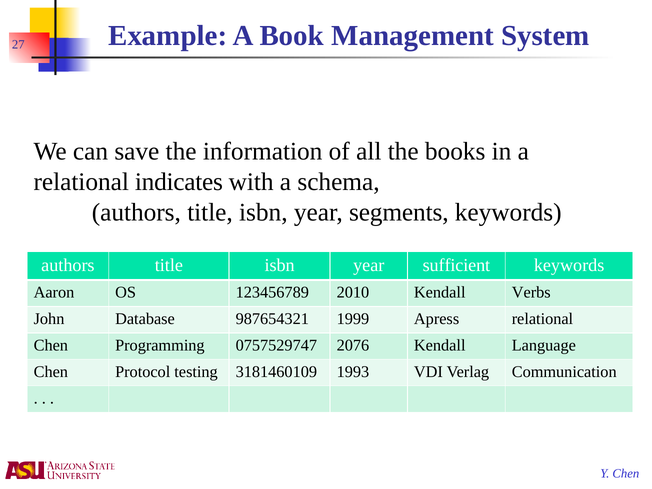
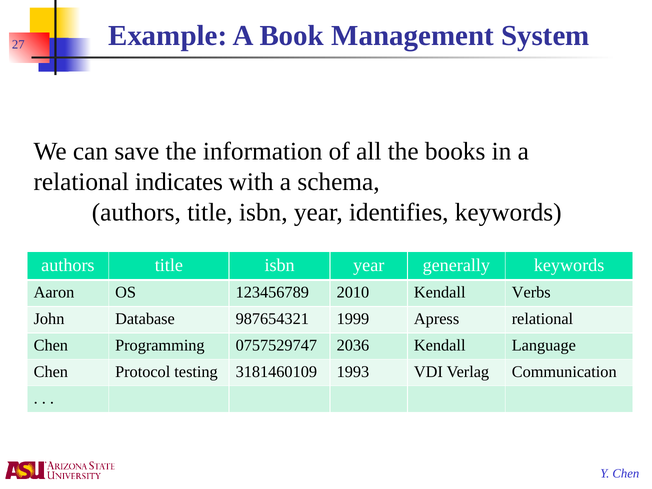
segments: segments -> identifies
sufficient: sufficient -> generally
2076: 2076 -> 2036
